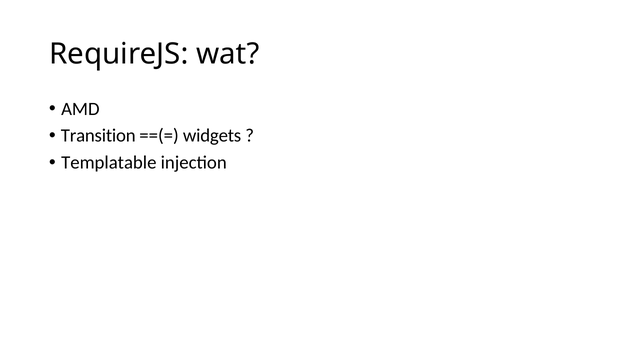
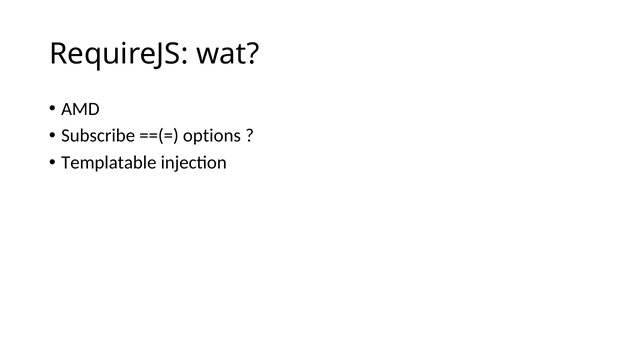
Transition: Transition -> Subscribe
widgets: widgets -> options
